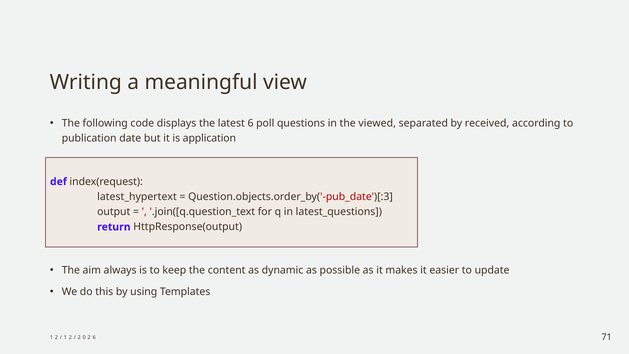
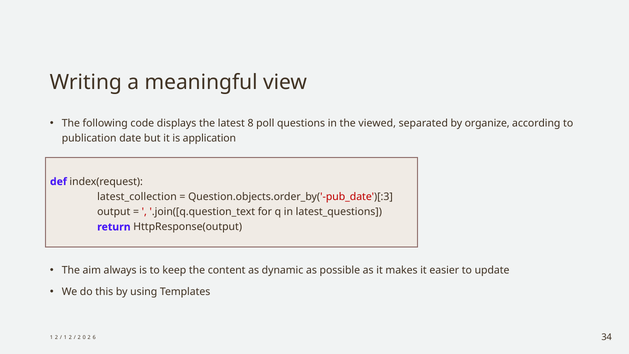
latest 6: 6 -> 8
received: received -> organize
latest_hypertext: latest_hypertext -> latest_collection
71: 71 -> 34
